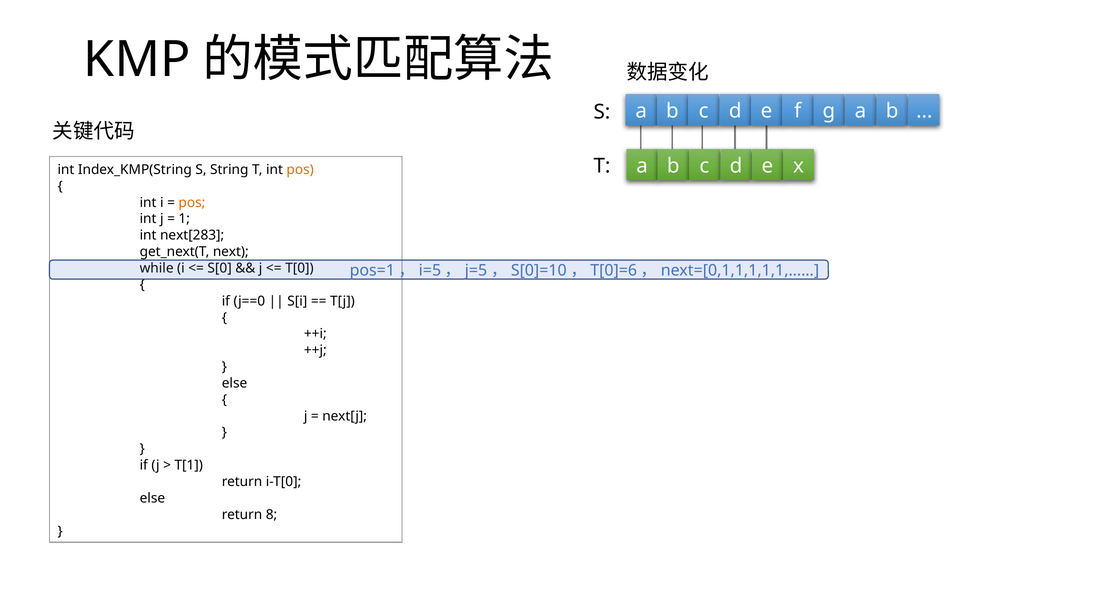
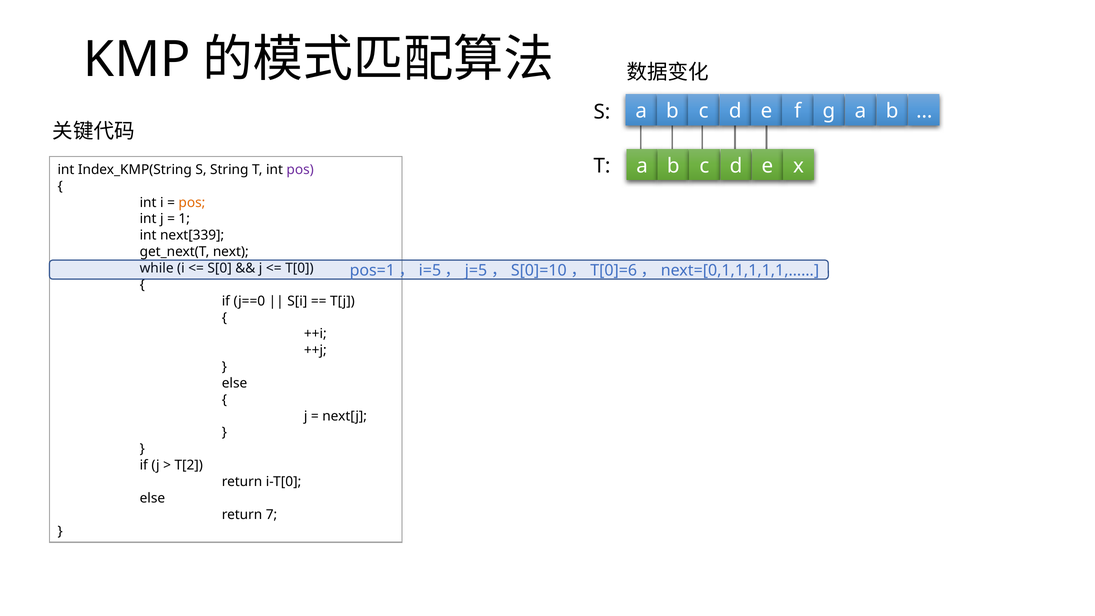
pos at (300, 170) colour: orange -> purple
next[283: next[283 -> next[339
T[1: T[1 -> T[2
8: 8 -> 7
